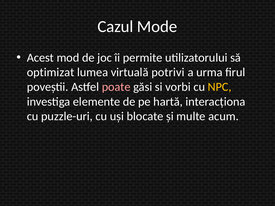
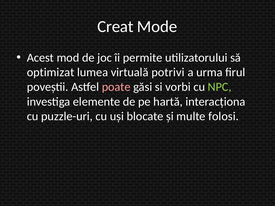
Cazul: Cazul -> Creat
NPC colour: yellow -> light green
acum: acum -> folosi
